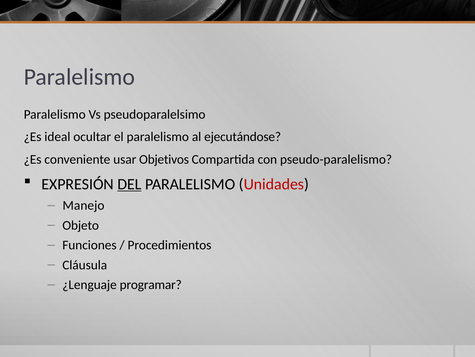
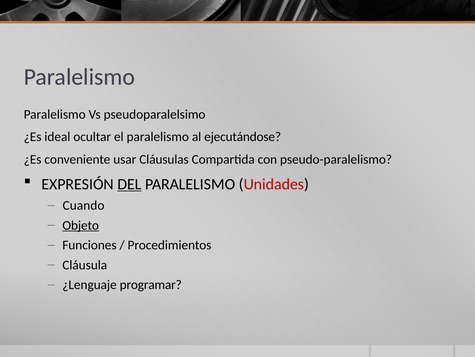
Objetivos: Objetivos -> Cláusulas
Manejo: Manejo -> Cuando
Objeto underline: none -> present
